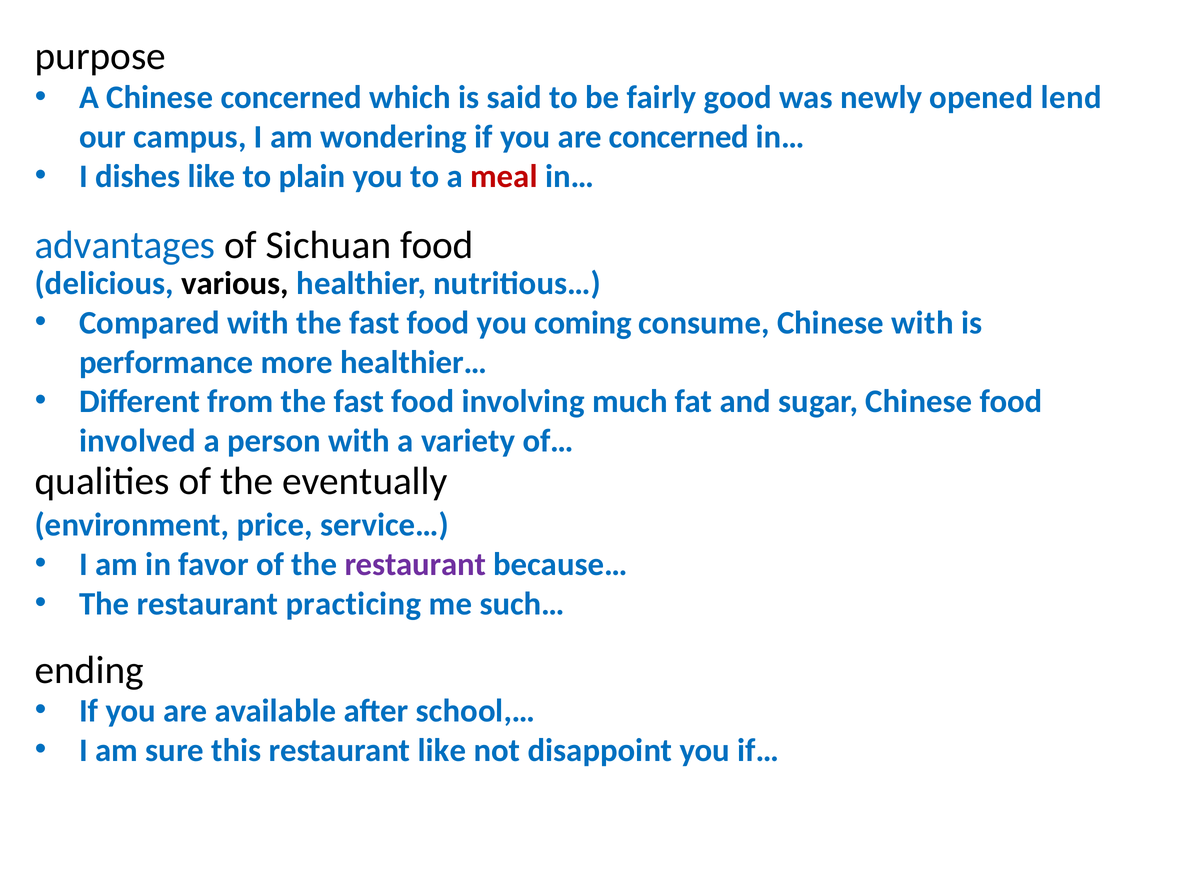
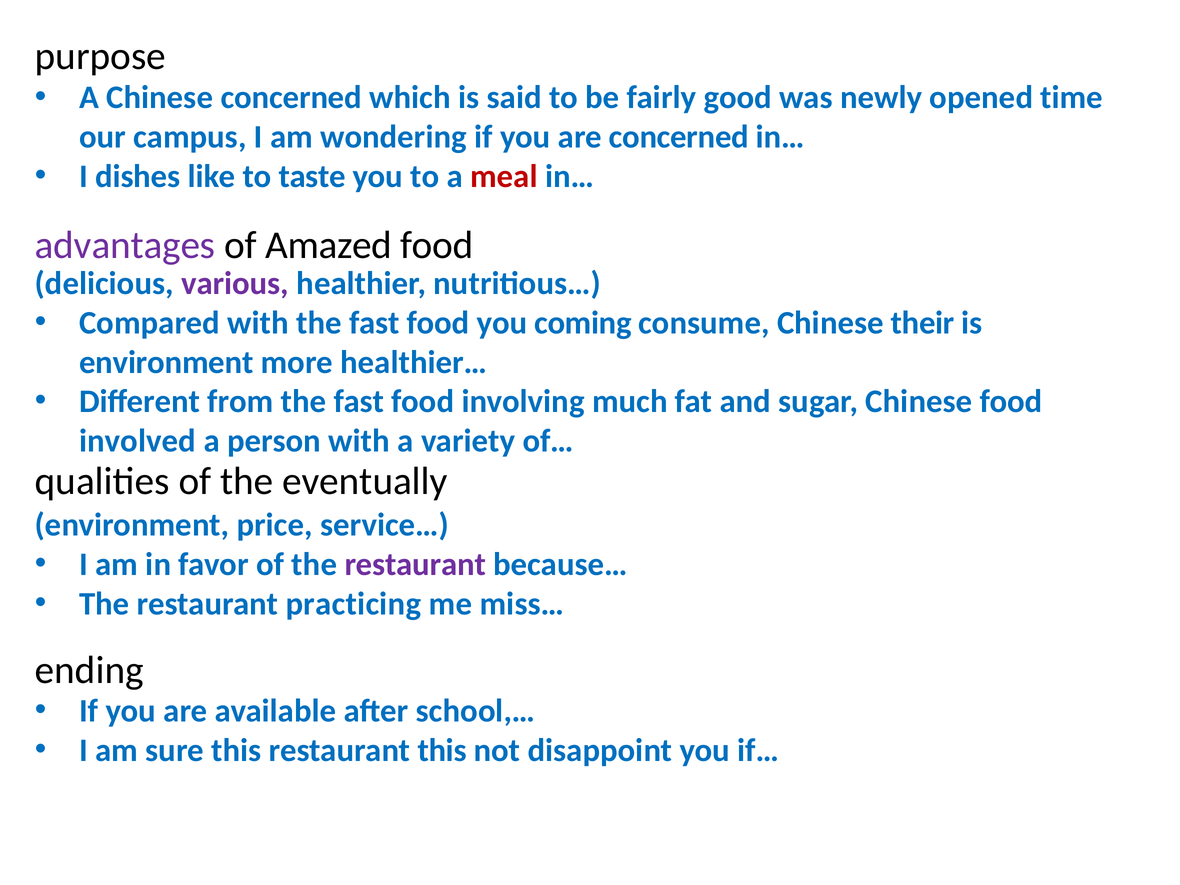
lend: lend -> time
plain: plain -> taste
advantages colour: blue -> purple
Sichuan: Sichuan -> Amazed
various colour: black -> purple
Chinese with: with -> their
performance at (166, 362): performance -> environment
such…: such… -> miss…
restaurant like: like -> this
